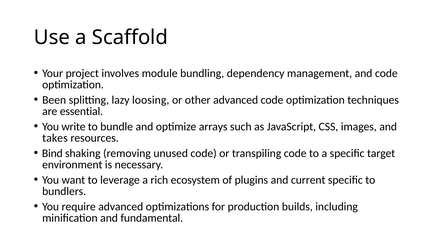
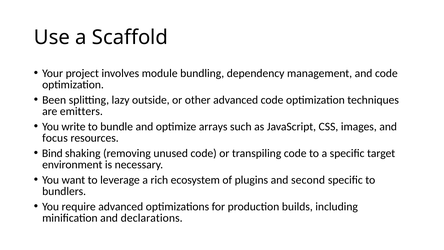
loosing: loosing -> outside
essential: essential -> emitters
takes: takes -> focus
current: current -> second
fundamental: fundamental -> declarations
